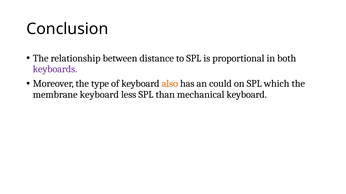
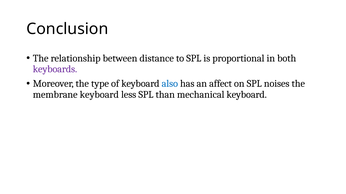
also colour: orange -> blue
could: could -> affect
which: which -> noises
